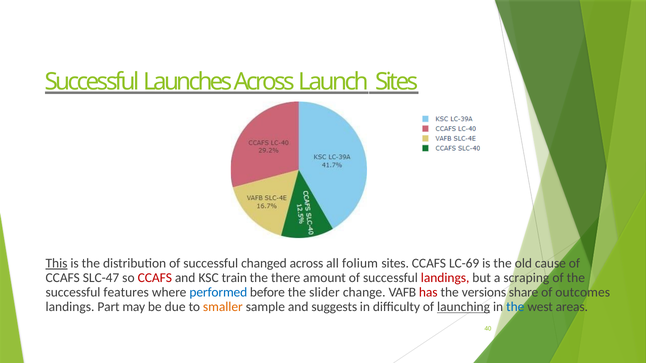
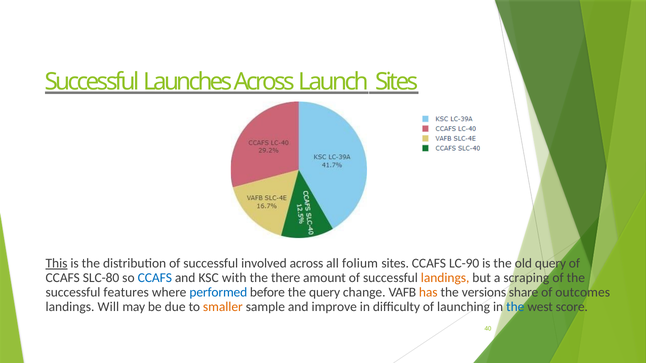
changed: changed -> involved
LC-69: LC-69 -> LC-90
old cause: cause -> query
SLC-47: SLC-47 -> SLC-80
CCAFS at (155, 278) colour: red -> blue
train: train -> with
landings at (445, 278) colour: red -> orange
the slider: slider -> query
has colour: red -> orange
Part: Part -> Will
suggests: suggests -> improve
launching underline: present -> none
areas: areas -> score
